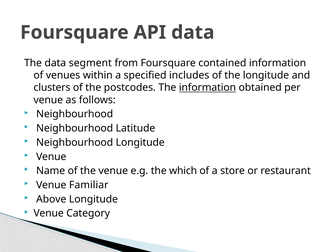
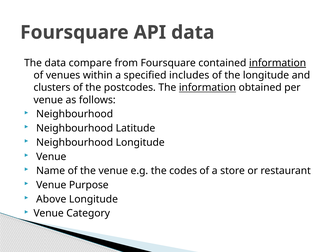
segment: segment -> compare
information at (278, 63) underline: none -> present
which: which -> codes
Familiar: Familiar -> Purpose
